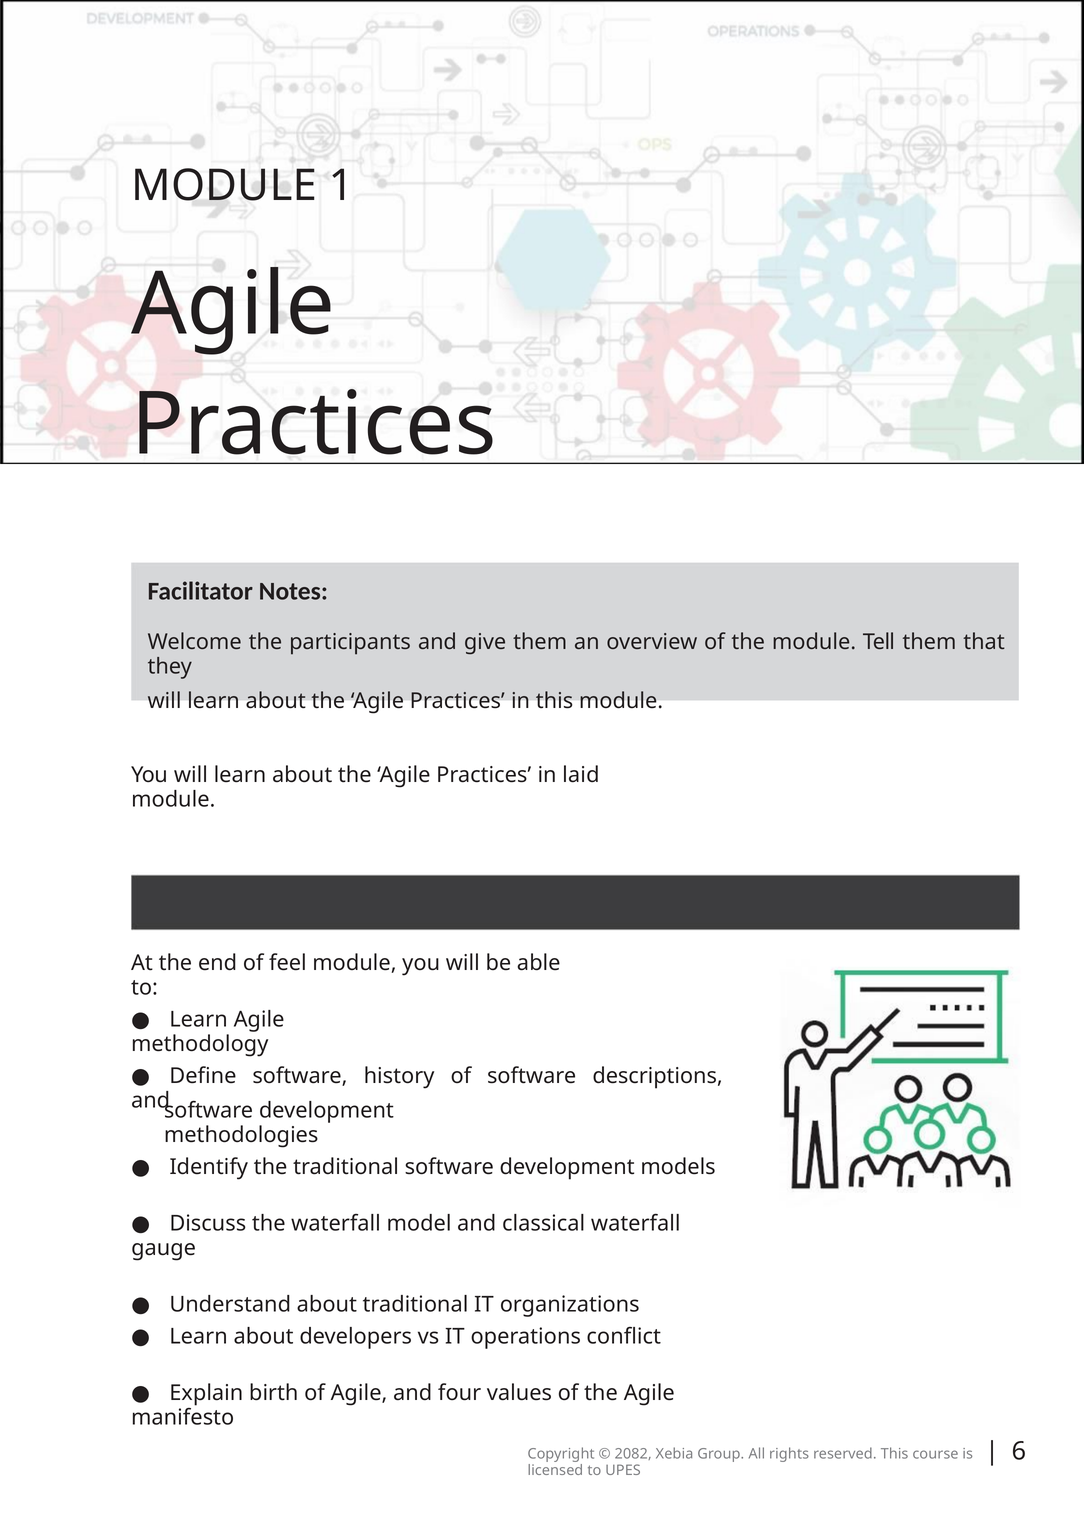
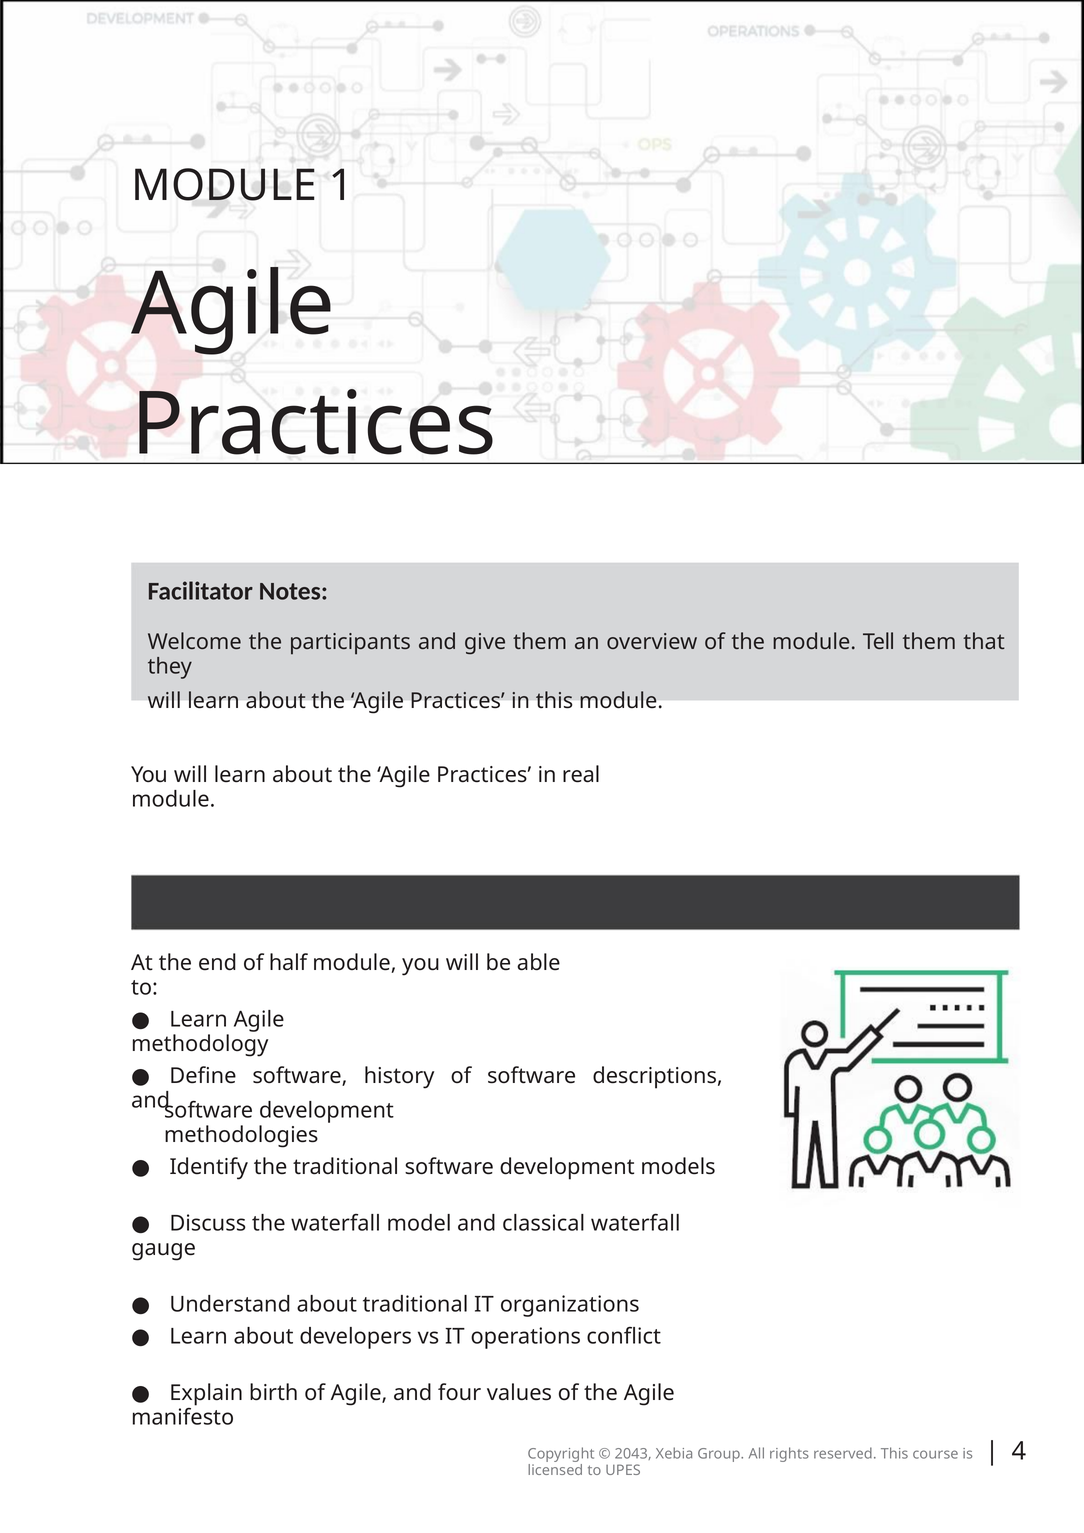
laid: laid -> real
feel: feel -> half
6: 6 -> 4
2082: 2082 -> 2043
